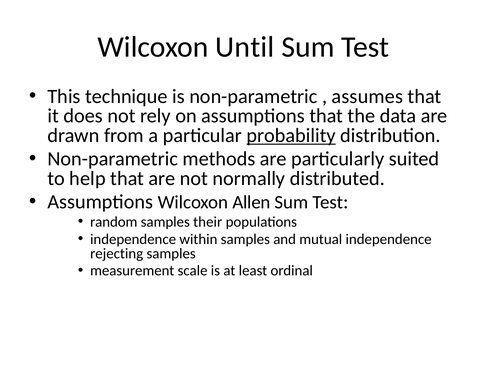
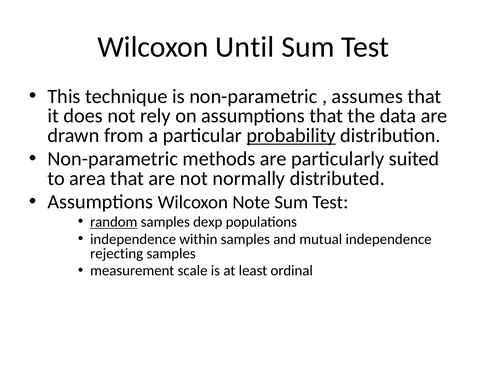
help: help -> area
Allen: Allen -> Note
random underline: none -> present
their: their -> dexp
